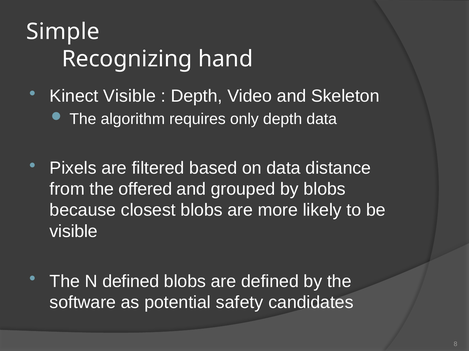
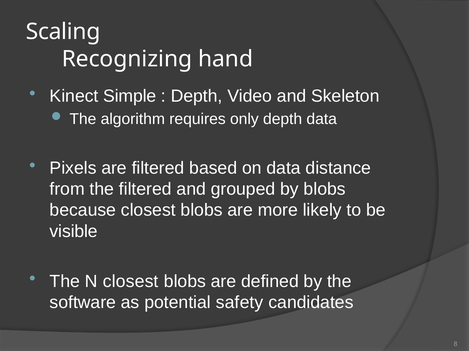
Simple: Simple -> Scaling
Kinect Visible: Visible -> Simple
the offered: offered -> filtered
N defined: defined -> closest
